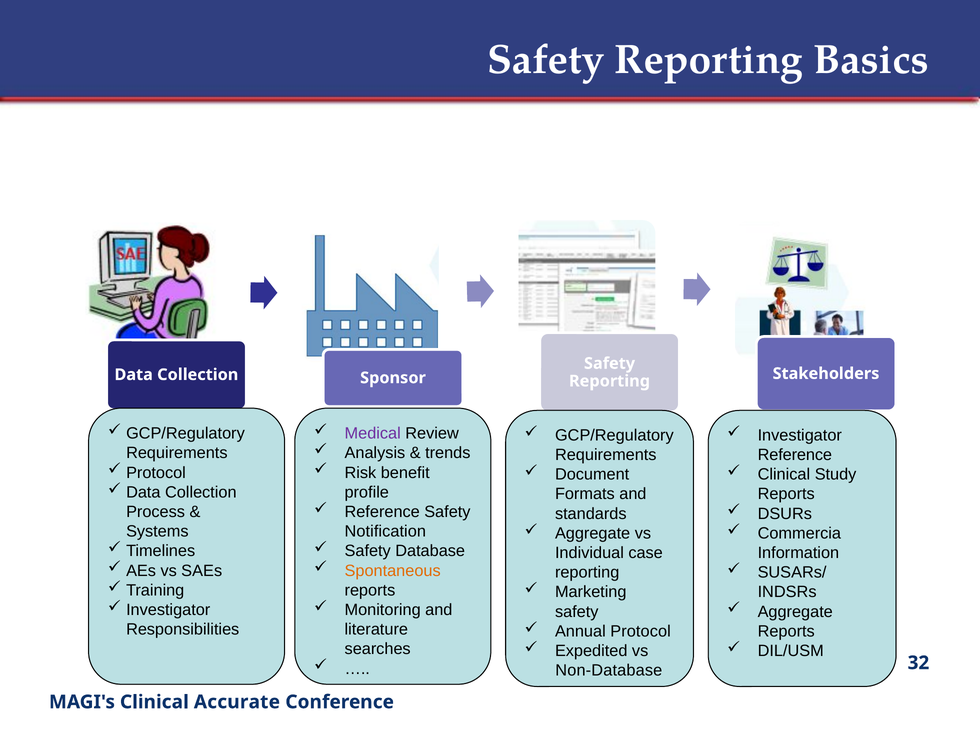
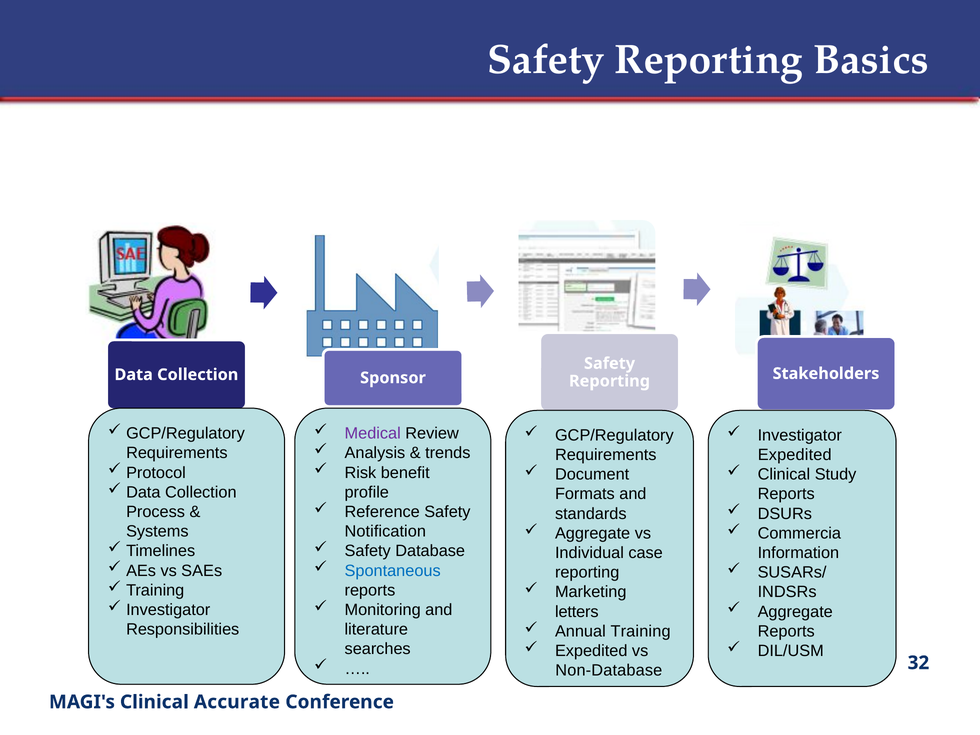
Reference at (795, 455): Reference -> Expedited
Spontaneous colour: orange -> blue
safety at (577, 612): safety -> letters
Annual Protocol: Protocol -> Training
